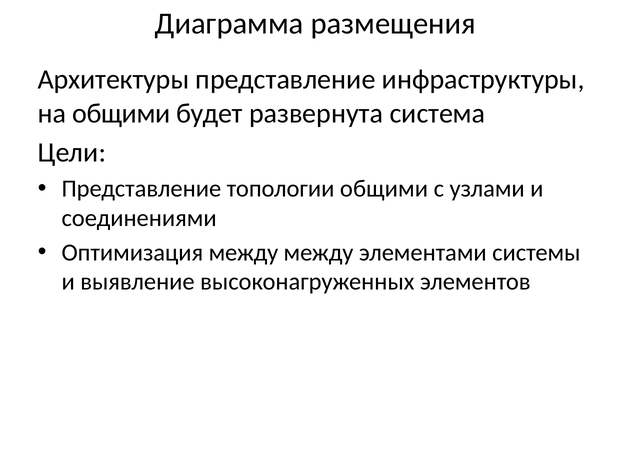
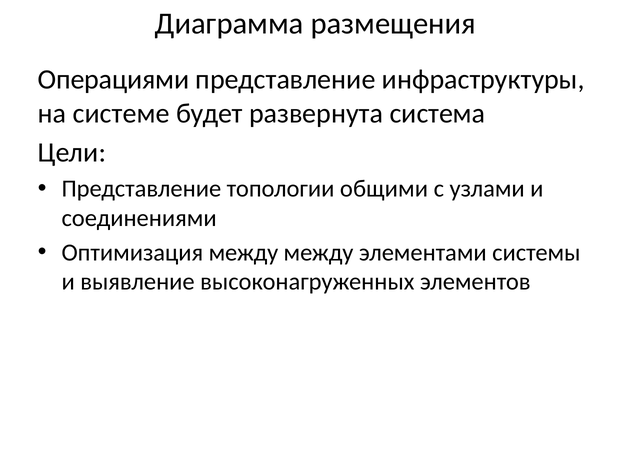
Архитектуры: Архитектуры -> Операциями
на общими: общими -> системе
